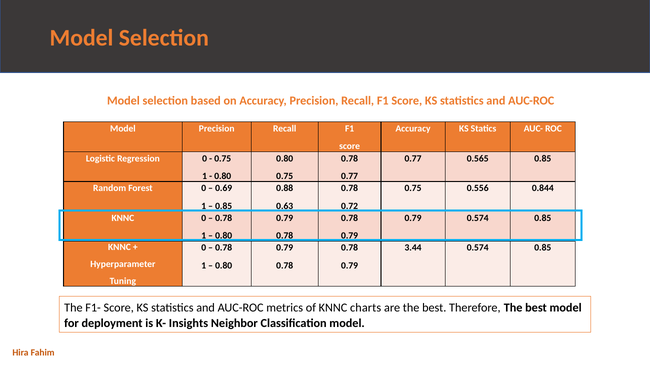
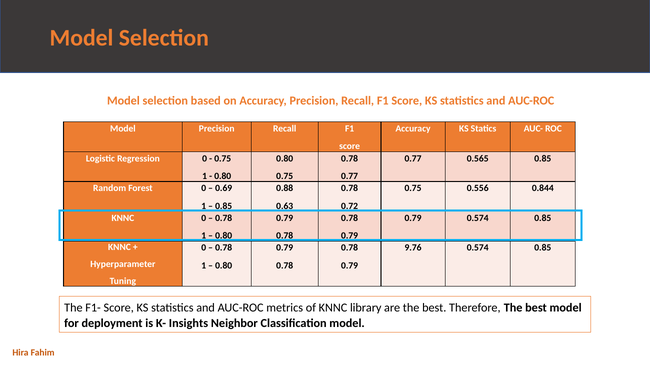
3.44: 3.44 -> 9.76
charts: charts -> library
